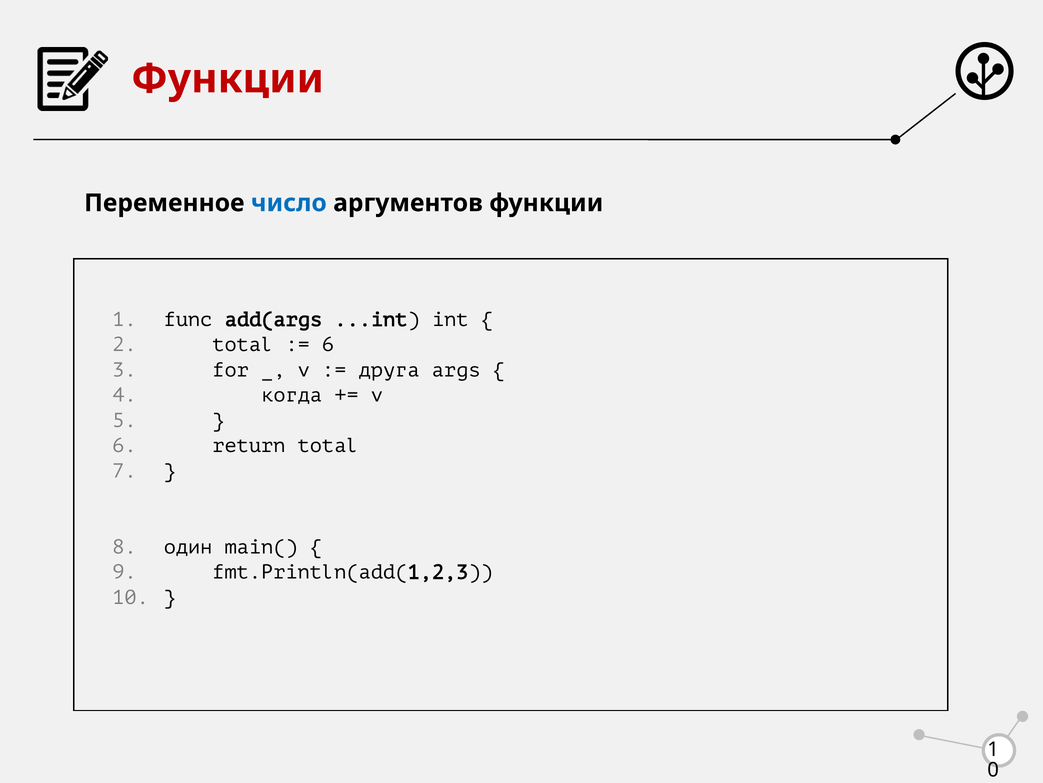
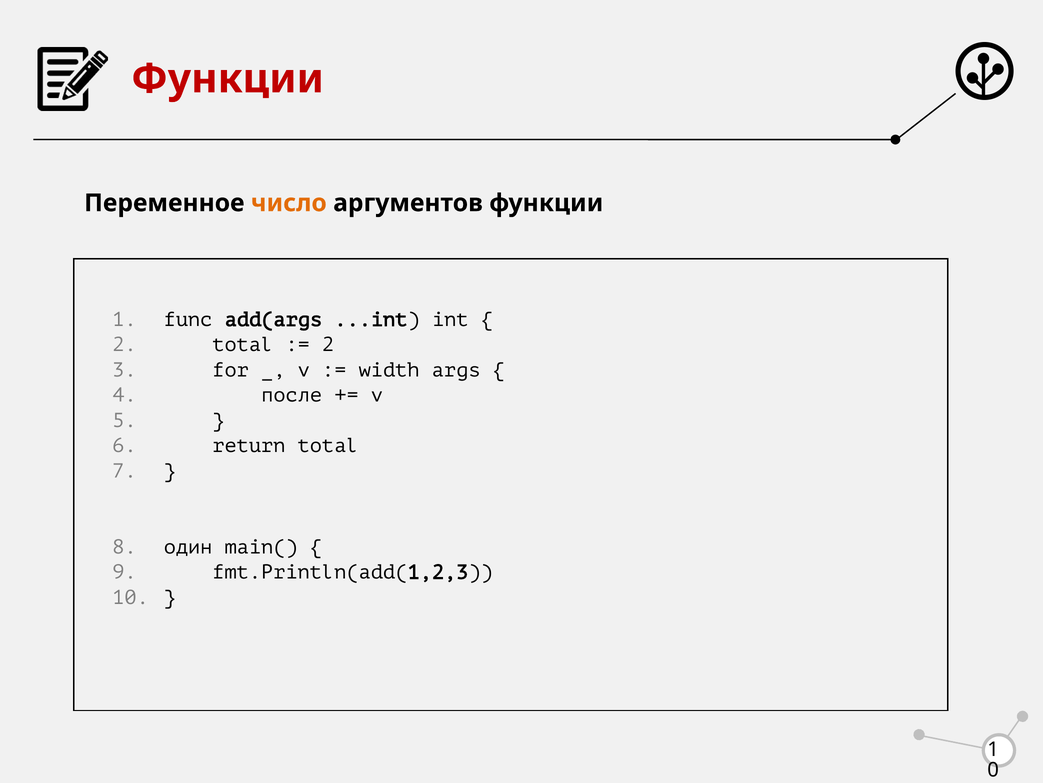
число colour: blue -> orange
6 at (328, 344): 6 -> 2
друга: друга -> width
когда: когда -> после
